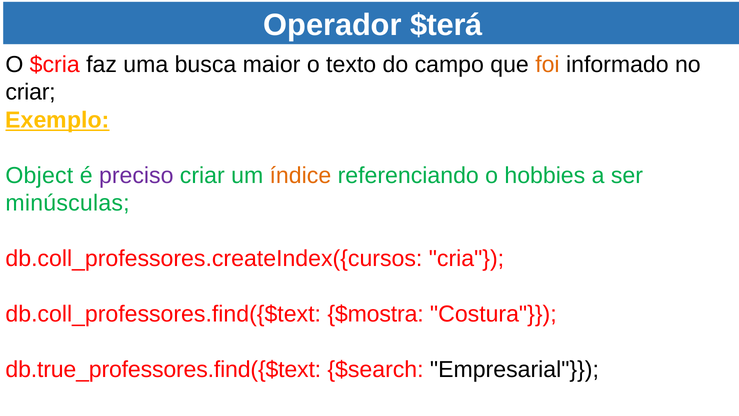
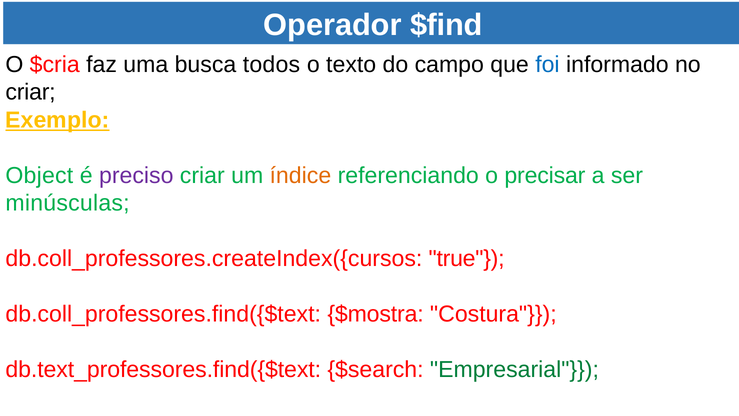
$terá: $terá -> $find
maior: maior -> todos
foi colour: orange -> blue
hobbies: hobbies -> precisar
cria: cria -> true
db.true_professores.find({$text: db.true_professores.find({$text -> db.text_professores.find({$text
Empresarial colour: black -> green
